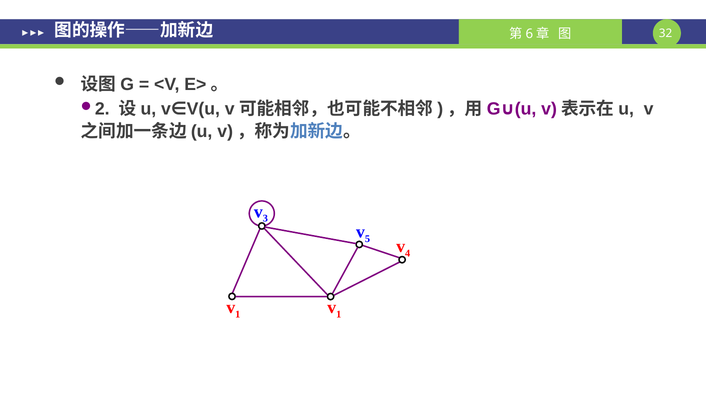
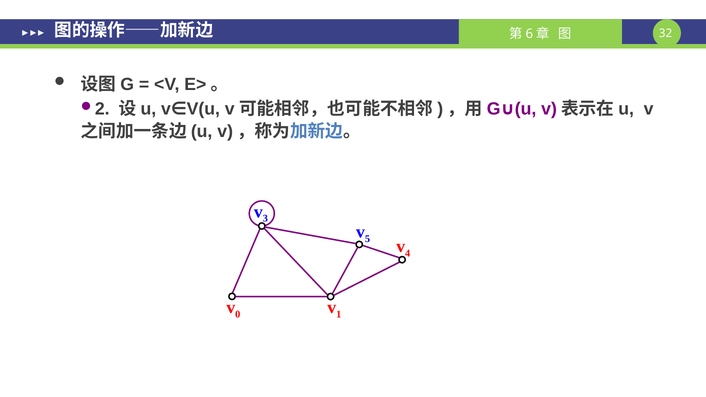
1 at (238, 314): 1 -> 0
